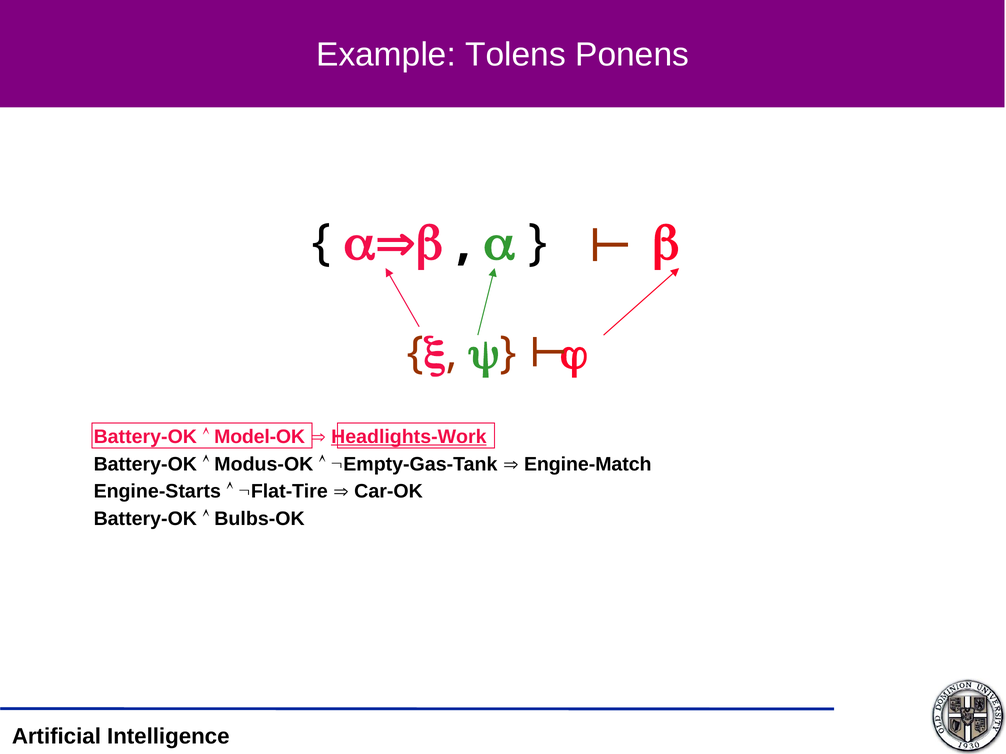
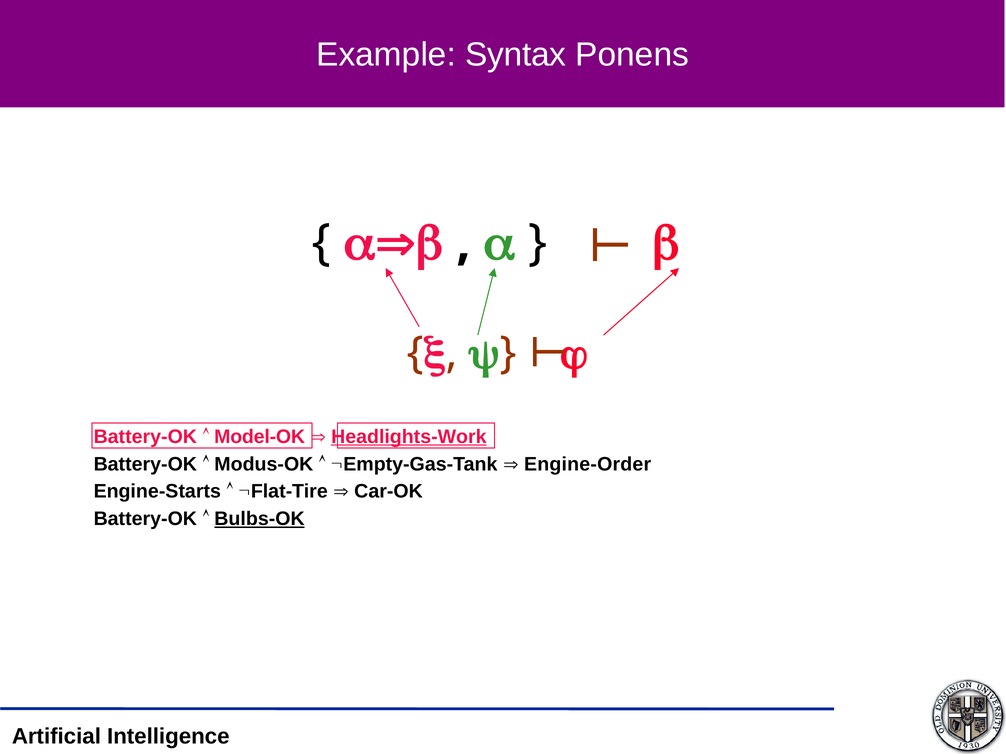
Tolens: Tolens -> Syntax
Engine-Match: Engine-Match -> Engine-Order
Bulbs-OK underline: none -> present
